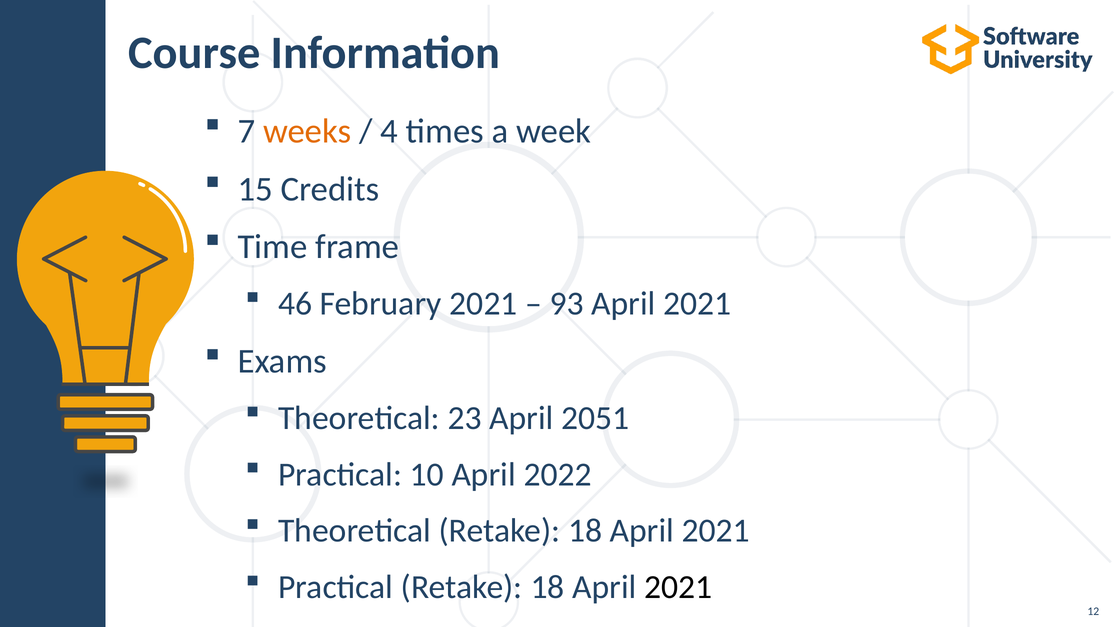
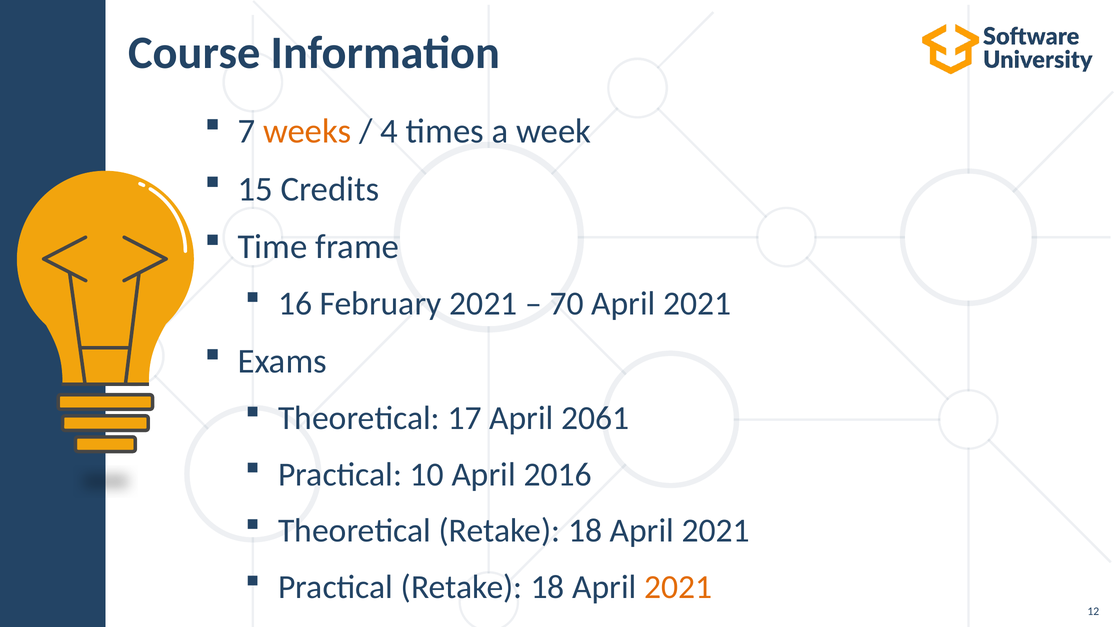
46: 46 -> 16
93: 93 -> 70
23: 23 -> 17
2051: 2051 -> 2061
2022: 2022 -> 2016
2021 at (678, 587) colour: black -> orange
